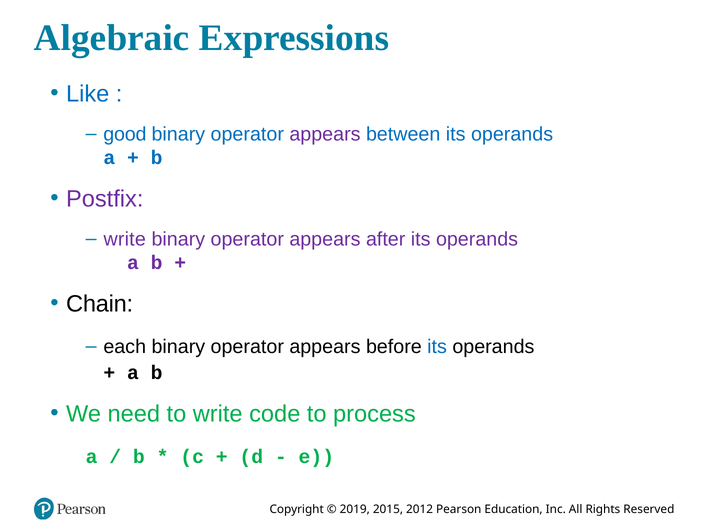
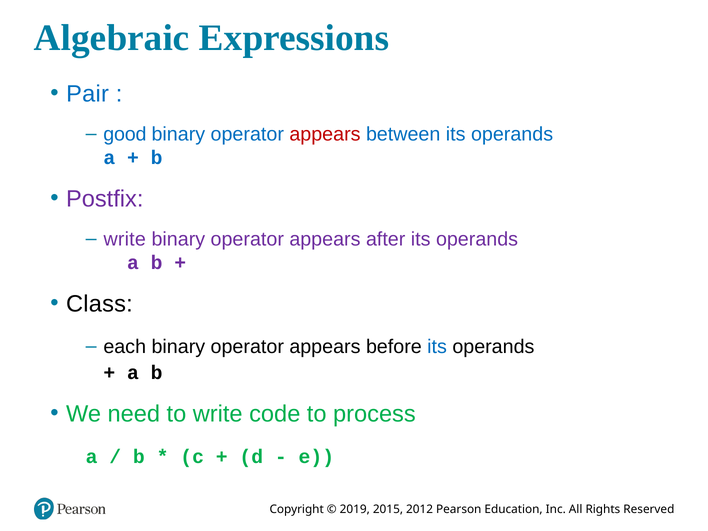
Like: Like -> Pair
appears at (325, 134) colour: purple -> red
Chain: Chain -> Class
